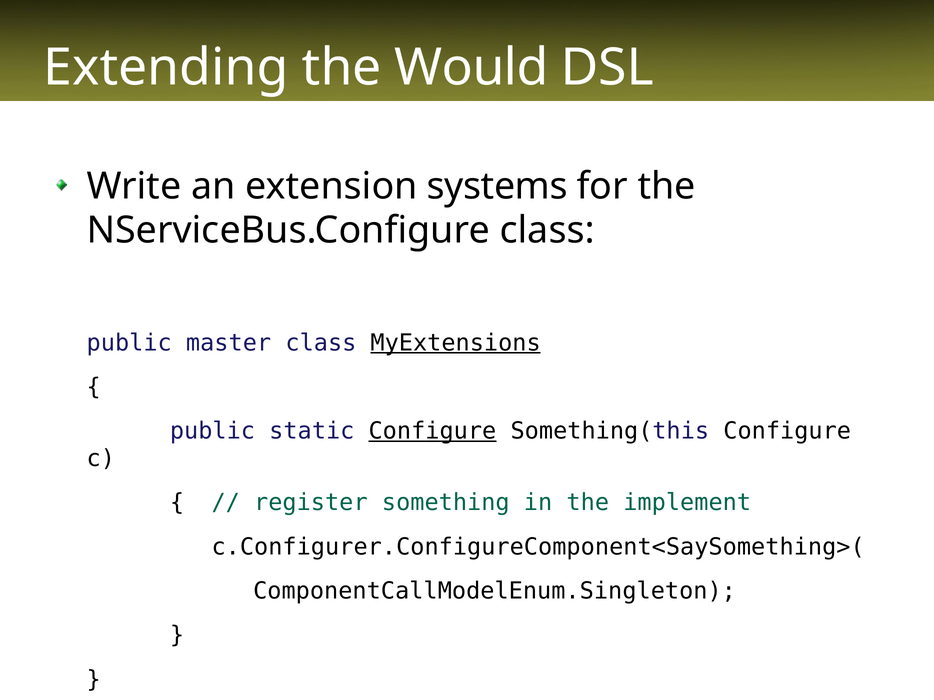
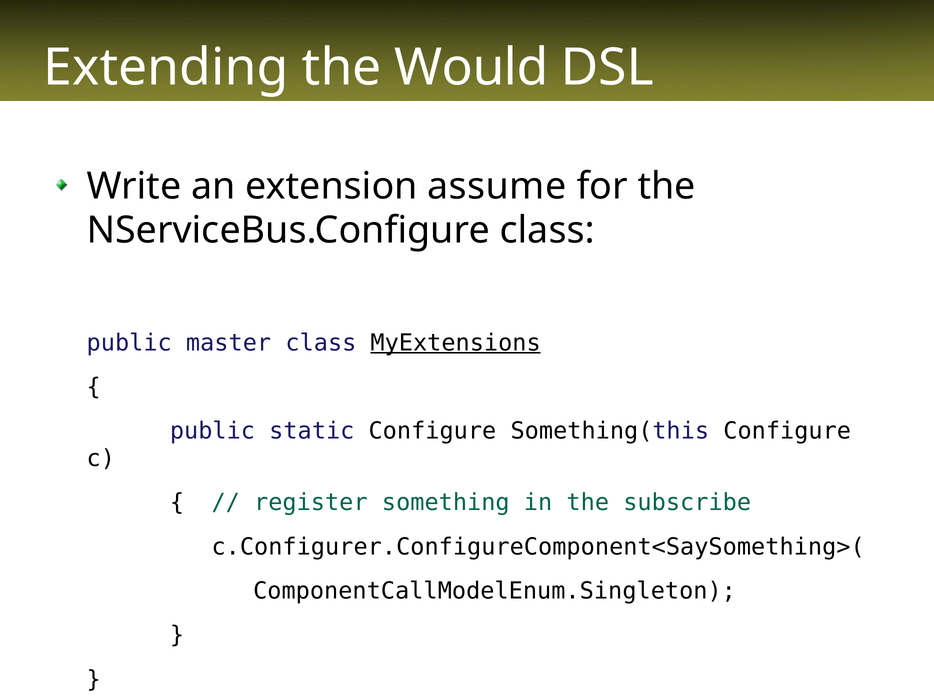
systems: systems -> assume
Configure at (432, 431) underline: present -> none
implement: implement -> subscribe
